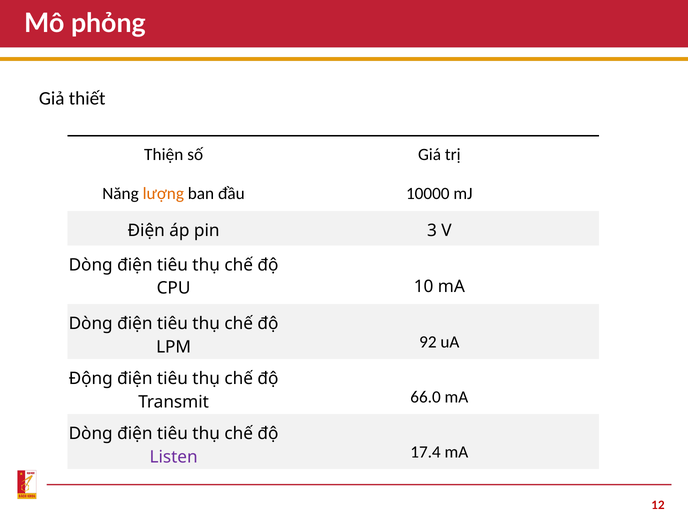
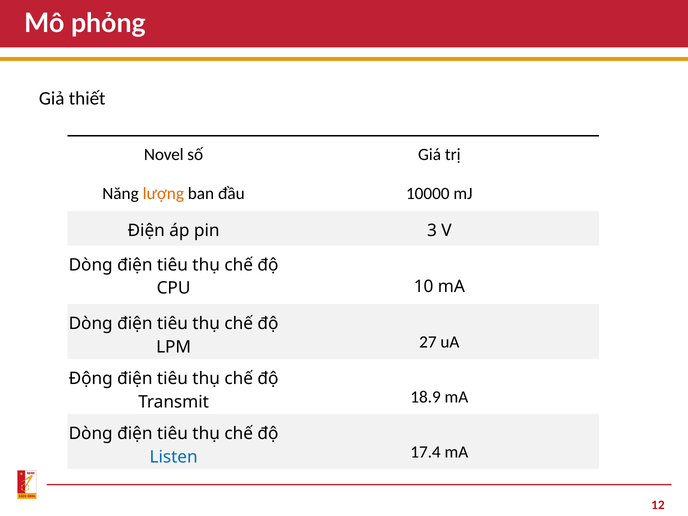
Thiện: Thiện -> Novel
92: 92 -> 27
66.0: 66.0 -> 18.9
Listen colour: purple -> blue
